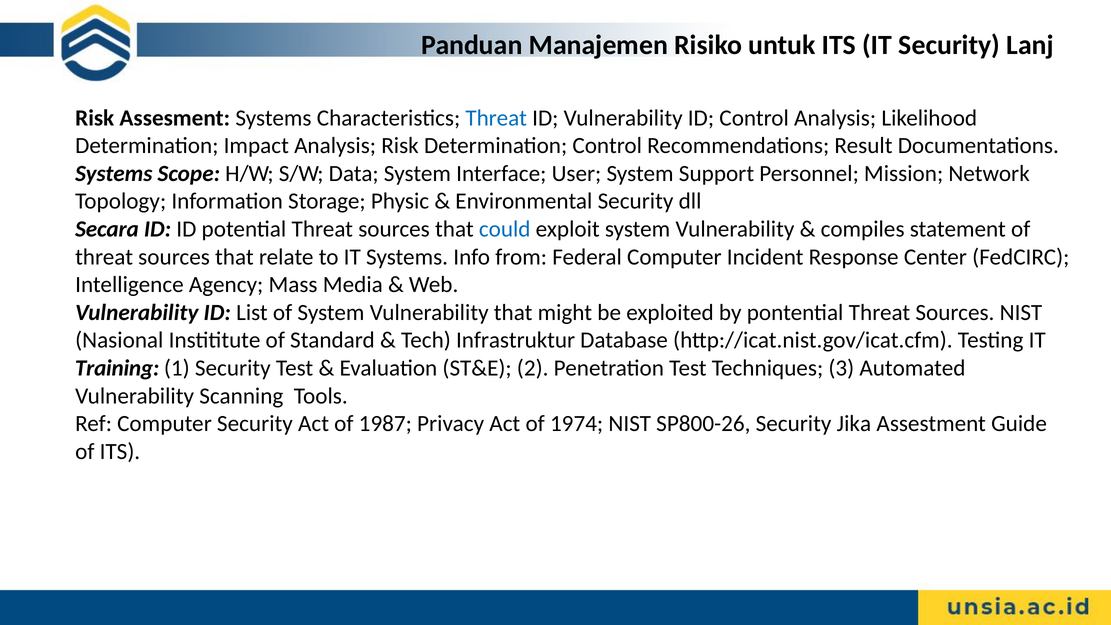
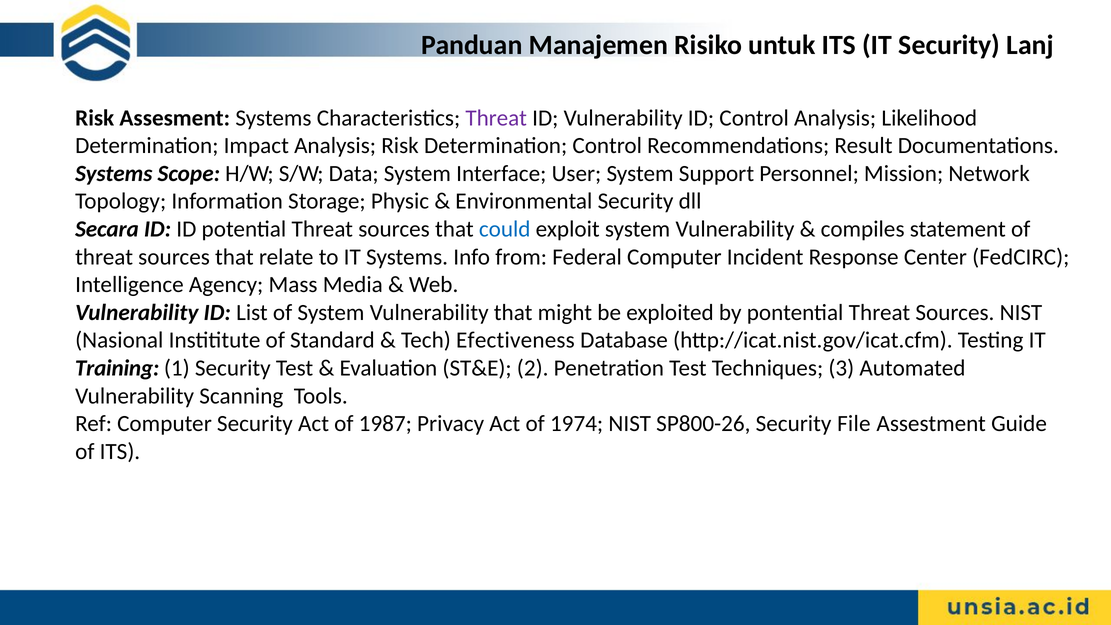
Threat at (496, 118) colour: blue -> purple
Infrastruktur: Infrastruktur -> Efectiveness
Jika: Jika -> File
